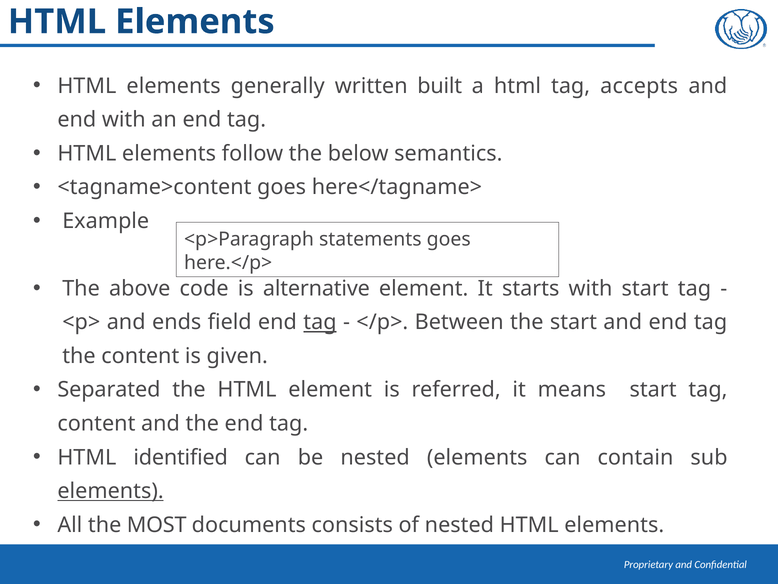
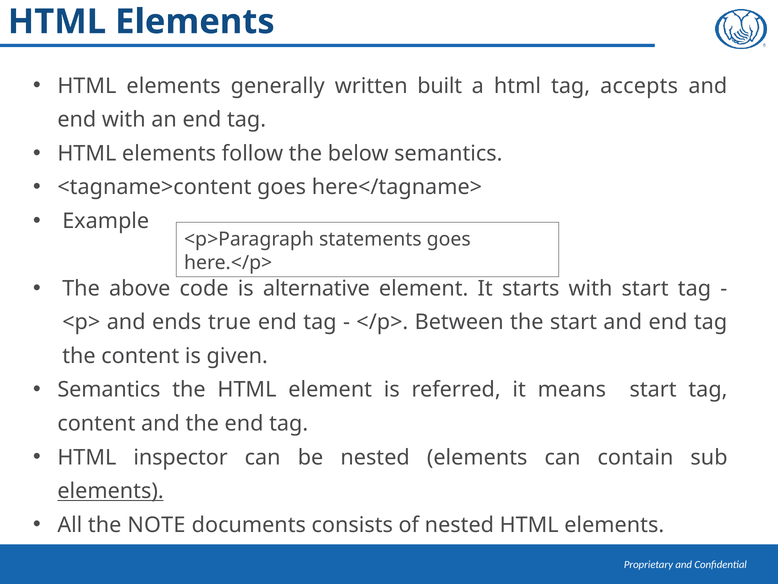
field: field -> true
tag at (320, 322) underline: present -> none
Separated at (109, 390): Separated -> Semantics
identified: identified -> inspector
MOST: MOST -> NOTE
